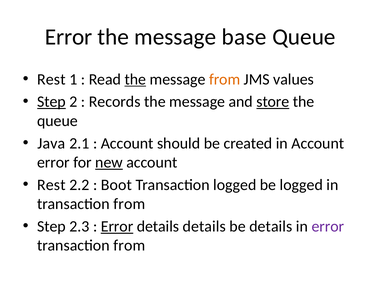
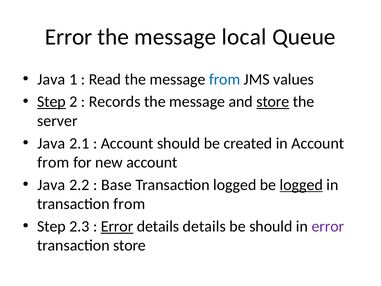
base: base -> local
Rest at (51, 79): Rest -> Java
the at (135, 79) underline: present -> none
from at (225, 79) colour: orange -> blue
queue at (57, 121): queue -> server
error at (53, 162): error -> from
new underline: present -> none
Rest at (51, 185): Rest -> Java
Boot: Boot -> Base
logged at (301, 185) underline: none -> present
be details: details -> should
from at (129, 245): from -> store
